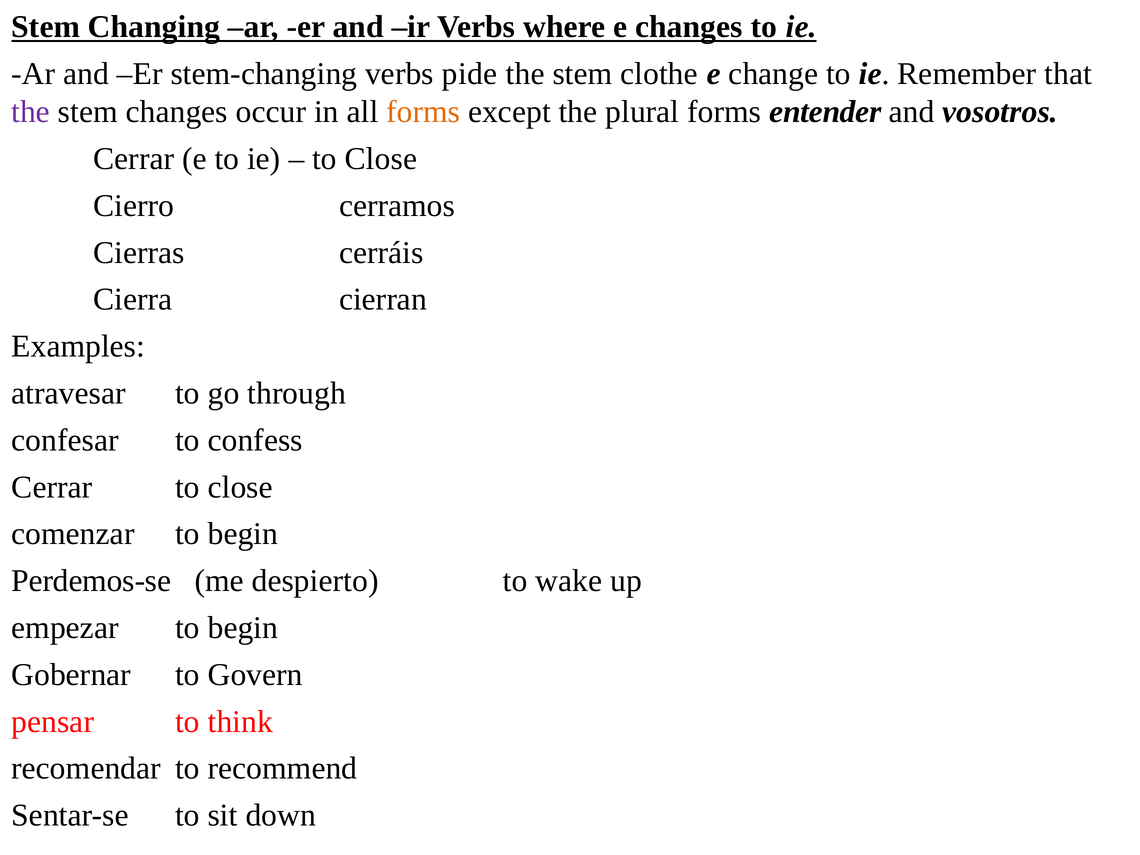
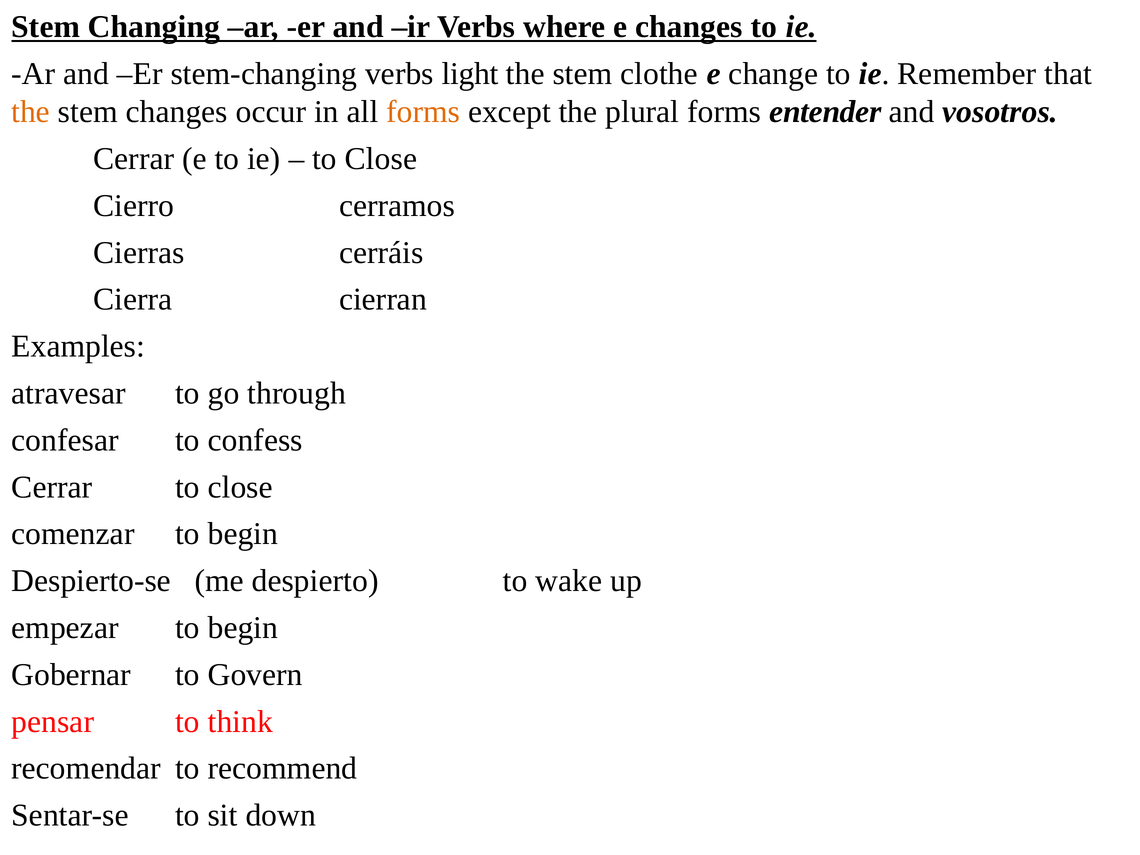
pide: pide -> light
the at (31, 112) colour: purple -> orange
Perdemos-se: Perdemos-se -> Despierto-se
